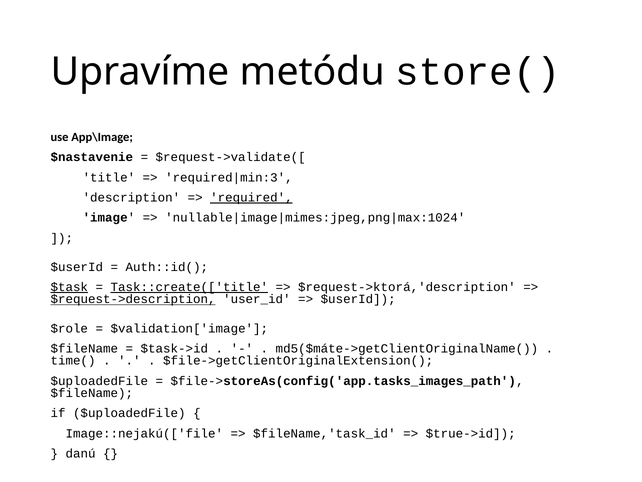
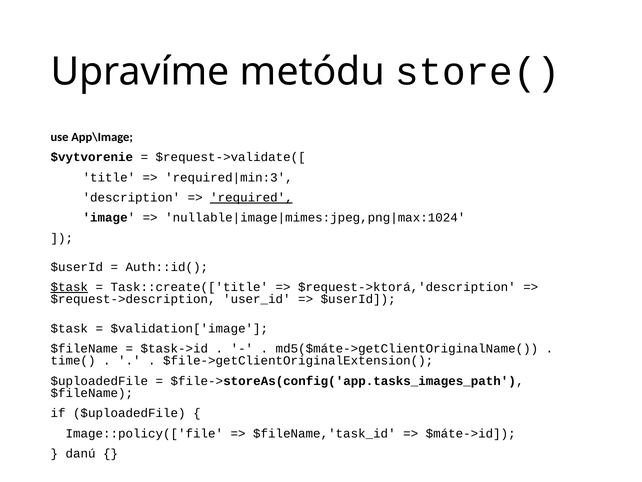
$nastavenie: $nastavenie -> $vytvorenie
Task::create(['title underline: present -> none
$request->description underline: present -> none
$role at (69, 328): $role -> $task
Image::nejakú(['file: Image::nejakú(['file -> Image::policy(['file
$true->id: $true->id -> $máte->id
